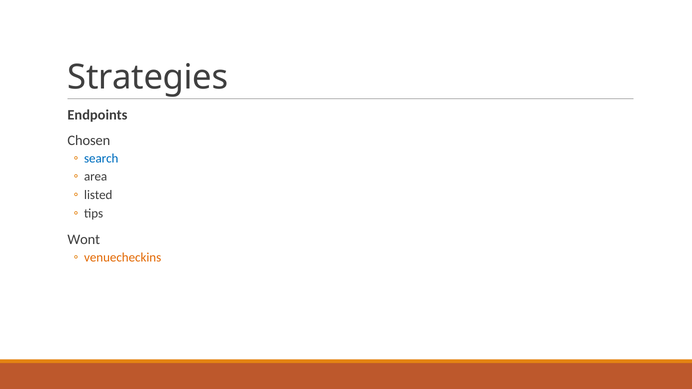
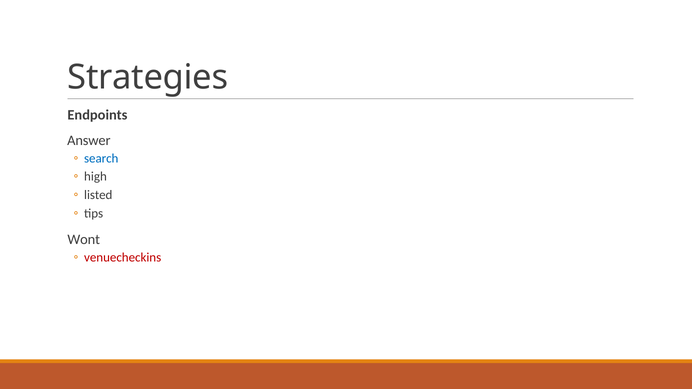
Chosen: Chosen -> Answer
area: area -> high
venuecheckins colour: orange -> red
